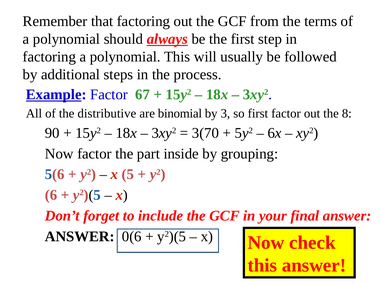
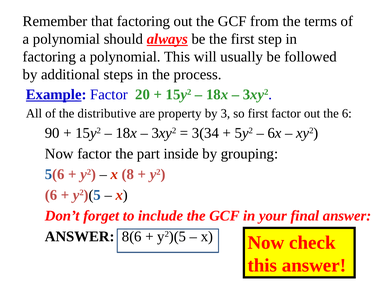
67: 67 -> 20
binomial: binomial -> property
the 8: 8 -> 6
3(70: 3(70 -> 3(34
5: 5 -> 8
0(6: 0(6 -> 8(6
